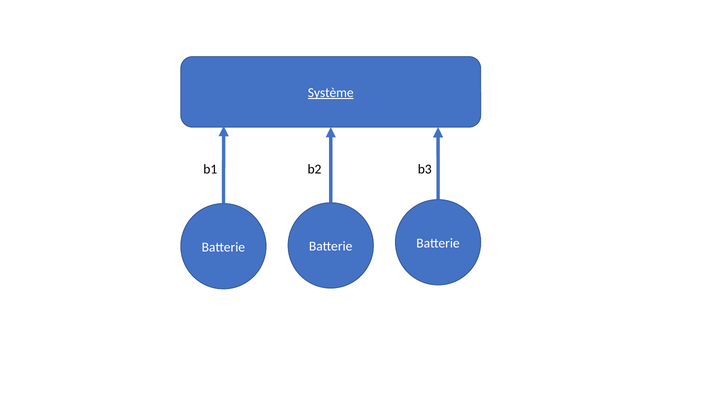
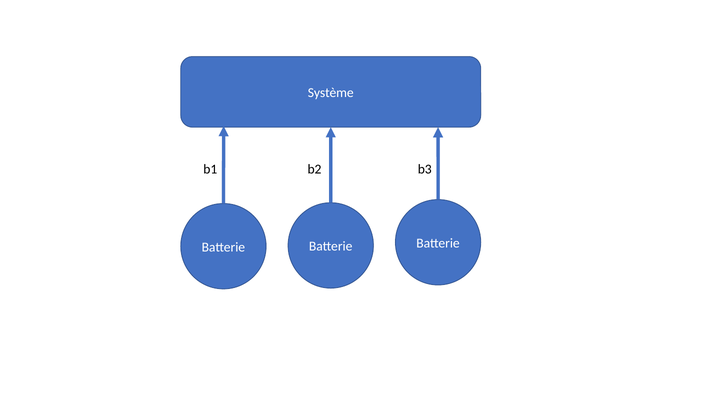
Système underline: present -> none
